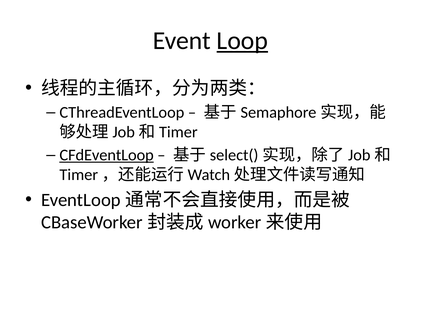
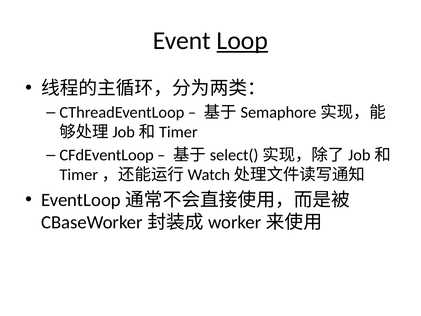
CFdEventLoop underline: present -> none
